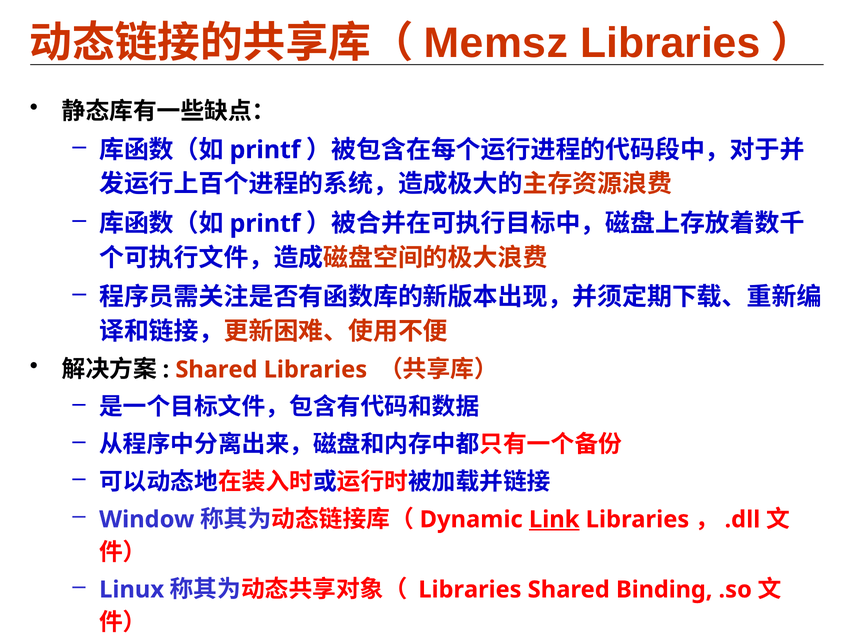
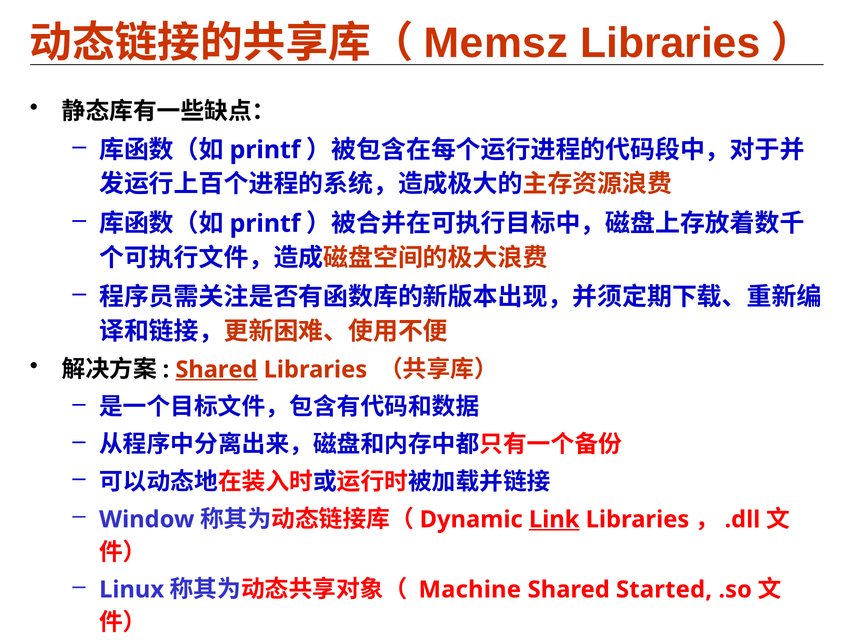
Shared at (216, 370) underline: none -> present
Libraries at (470, 590): Libraries -> Machine
Binding: Binding -> Started
